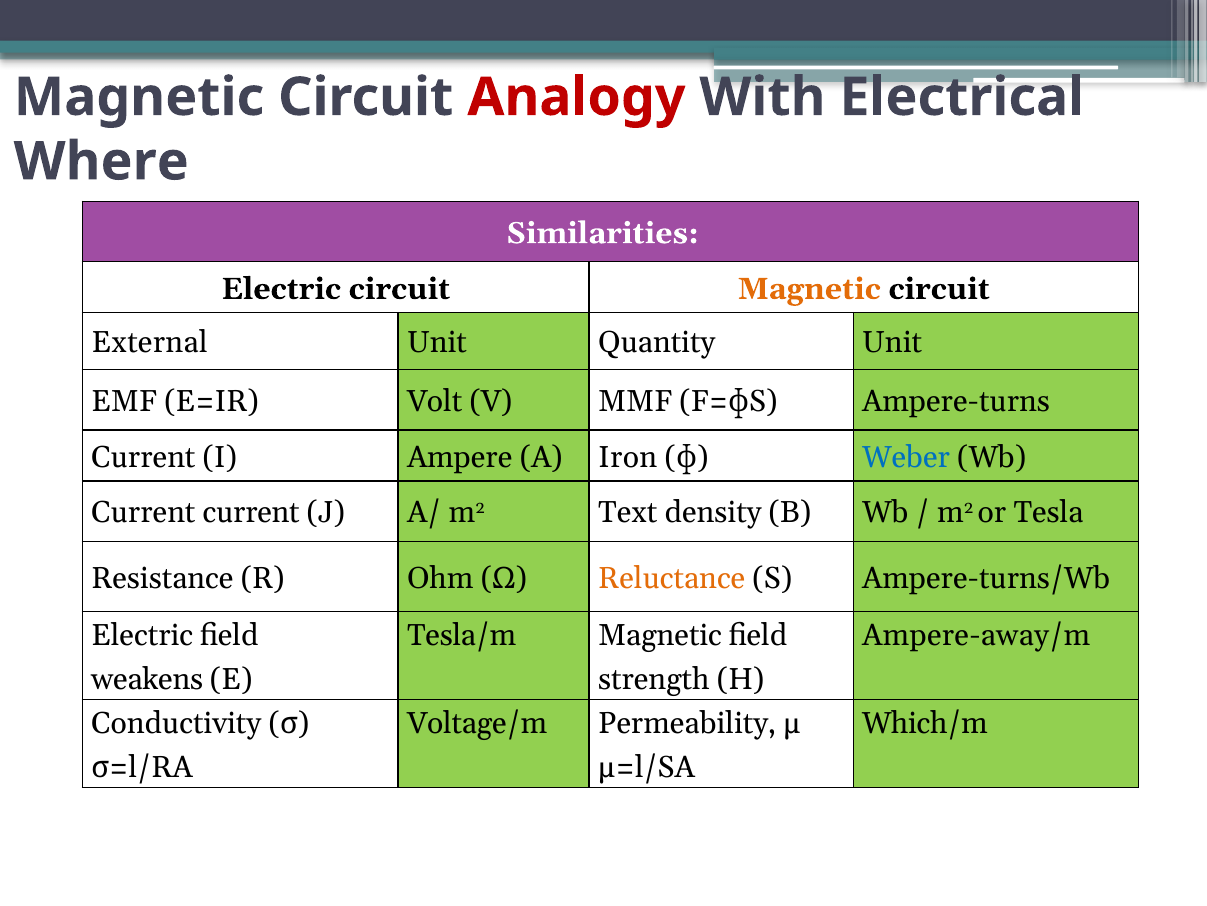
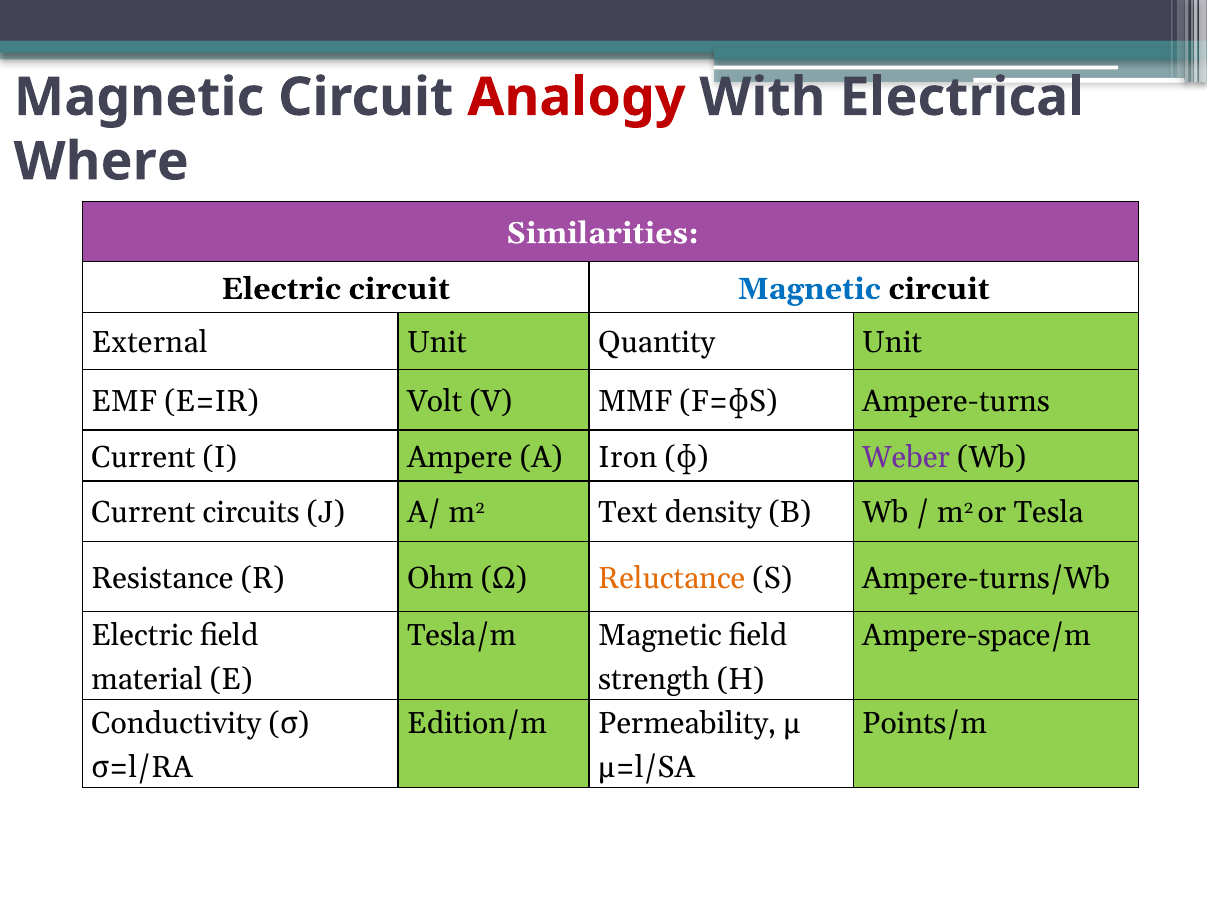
Magnetic at (809, 289) colour: orange -> blue
Weber colour: blue -> purple
Current current: current -> circuits
Ampere-away/m: Ampere-away/m -> Ampere-space/m
weakens: weakens -> material
Voltage/m: Voltage/m -> Edition/m
Which/m: Which/m -> Points/m
